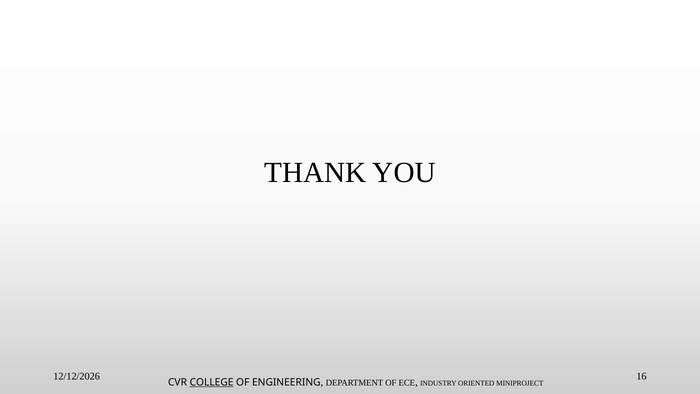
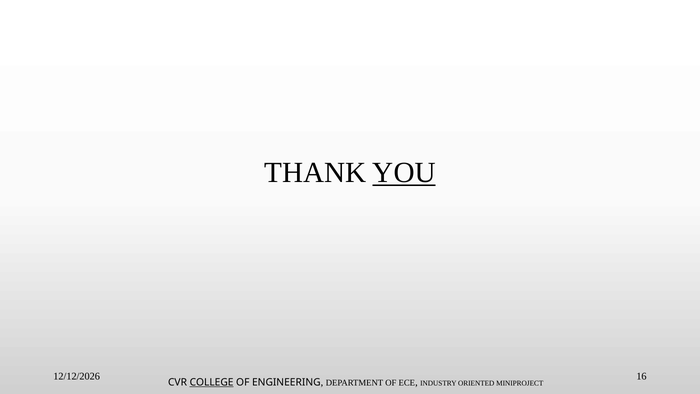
YOU underline: none -> present
